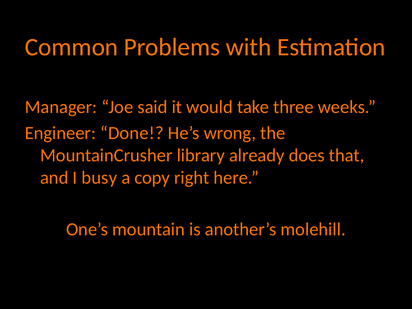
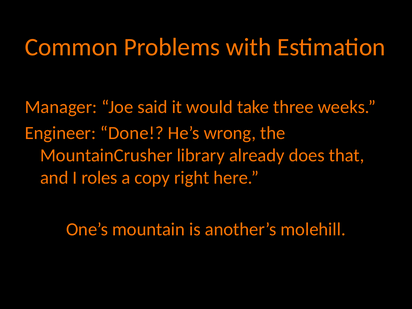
busy: busy -> roles
